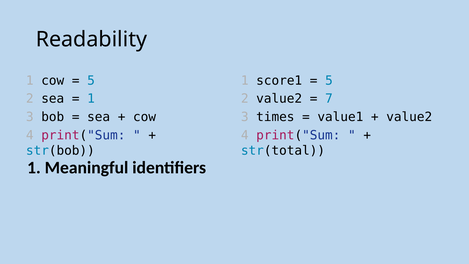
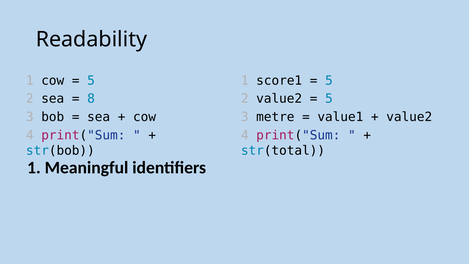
1 at (91, 99): 1 -> 8
7 at (329, 99): 7 -> 5
times: times -> metre
